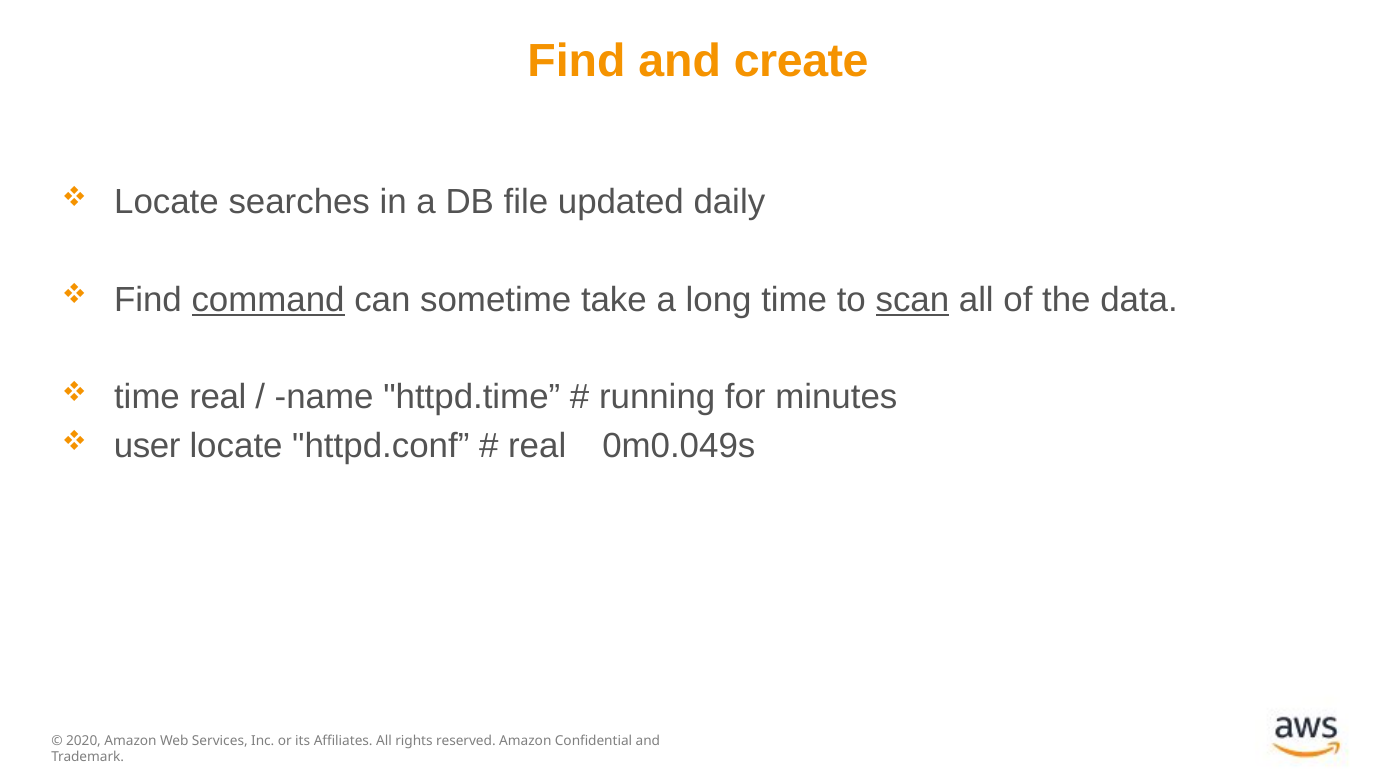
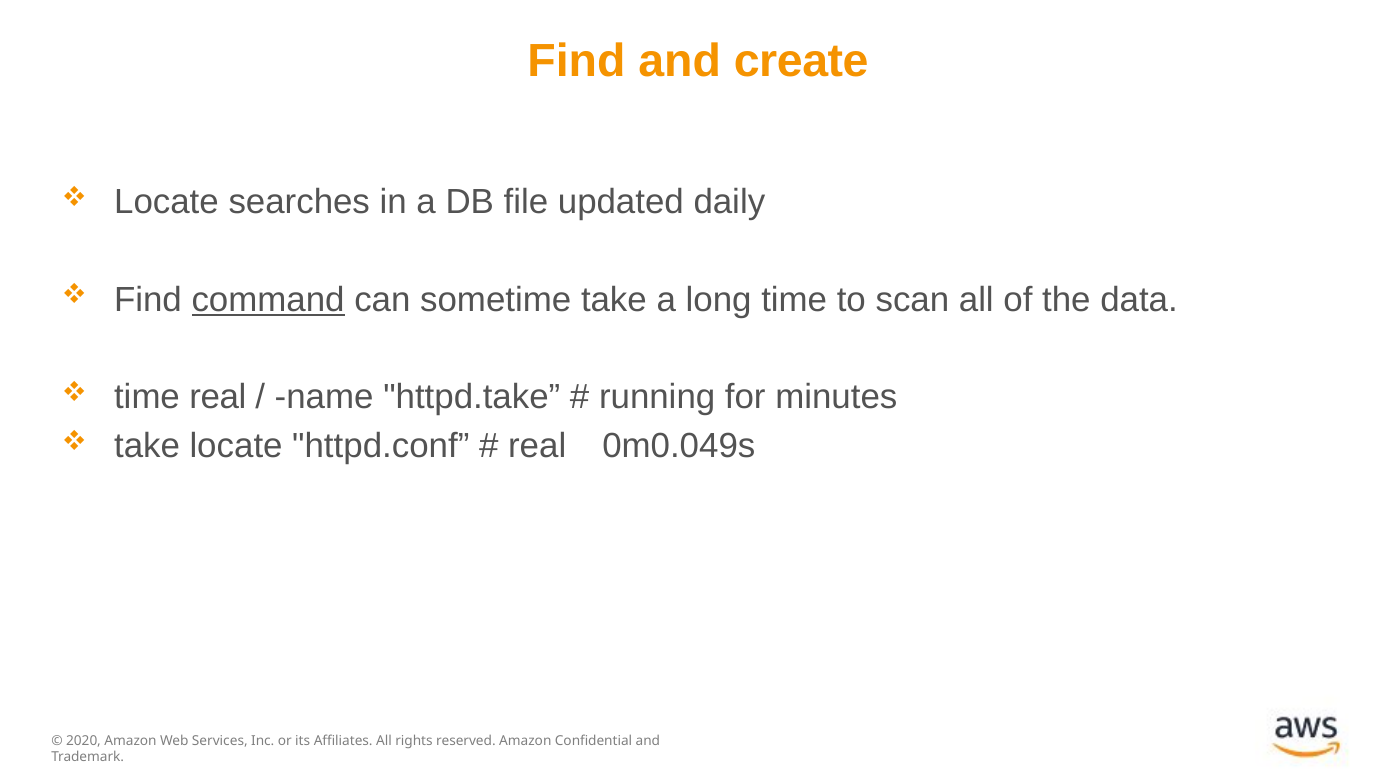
scan underline: present -> none
httpd.time: httpd.time -> httpd.take
user at (147, 446): user -> take
